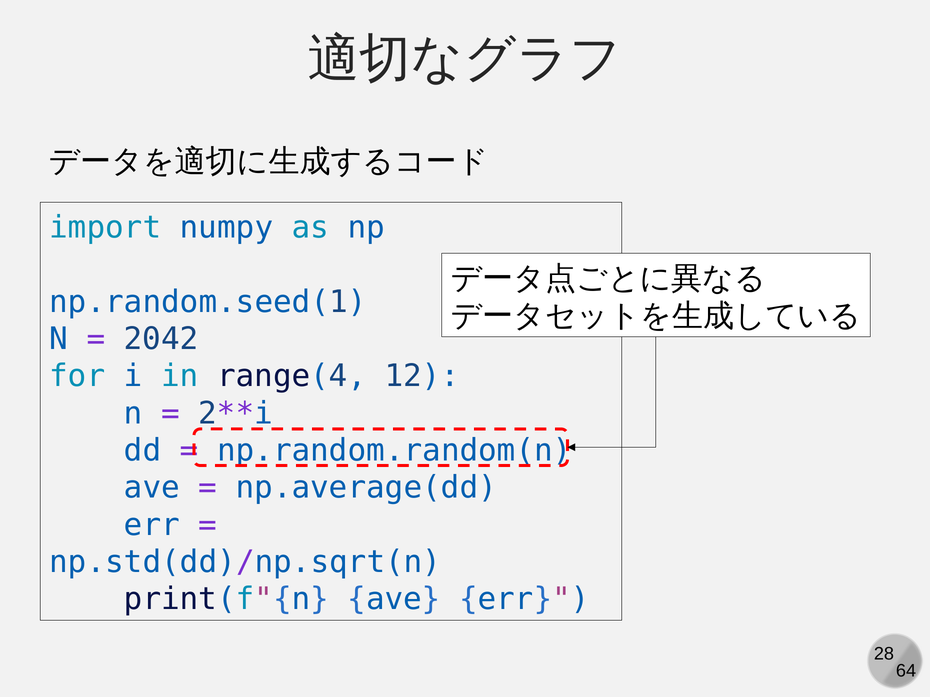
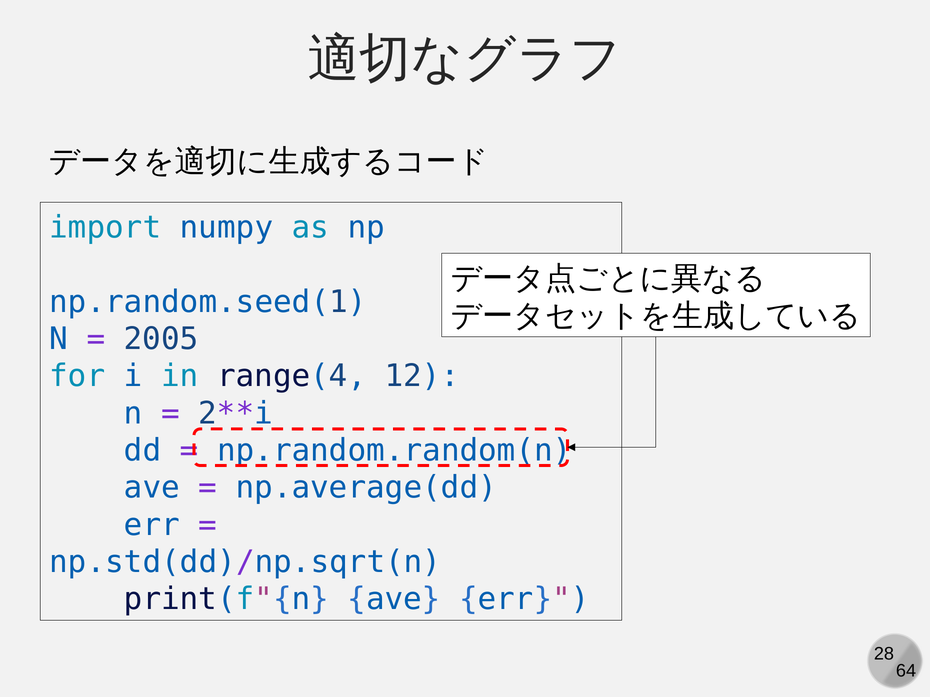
2042: 2042 -> 2005
